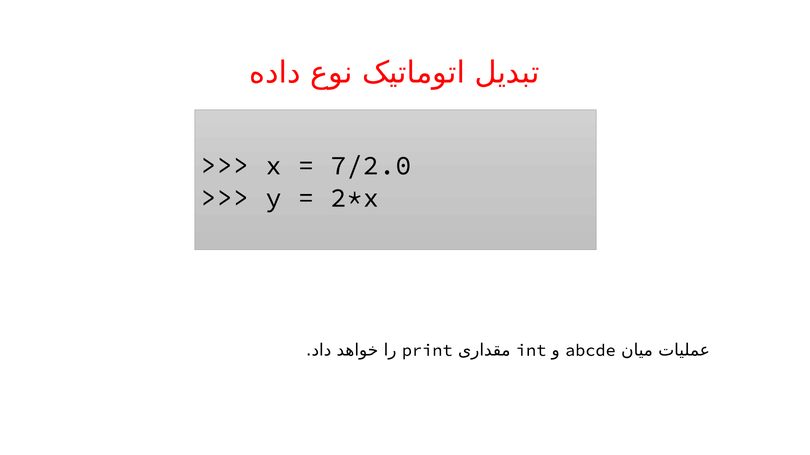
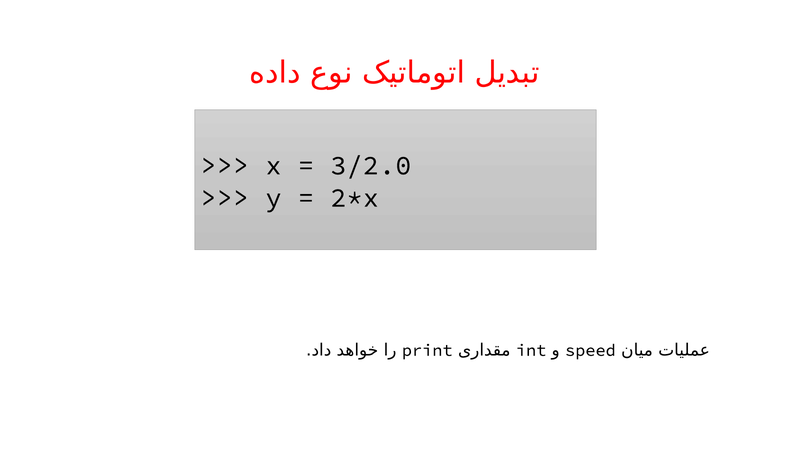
7/2.0: 7/2.0 -> 3/2.0
abcde: abcde -> speed
